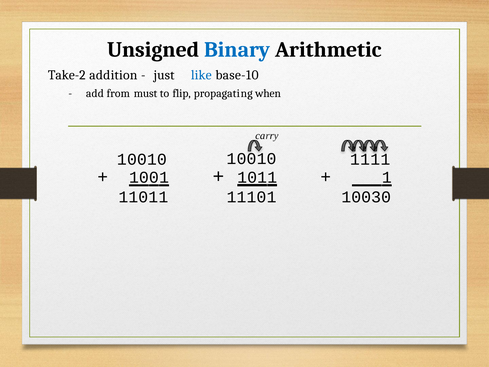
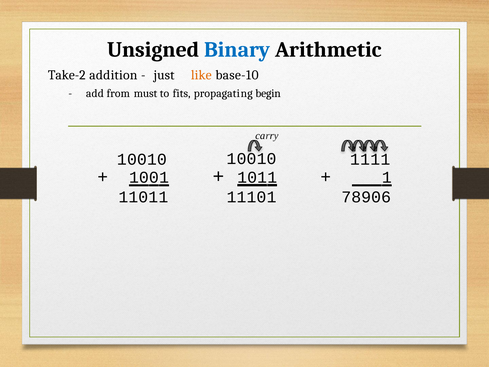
like colour: blue -> orange
flip: flip -> fits
when: when -> begin
10030: 10030 -> 78906
